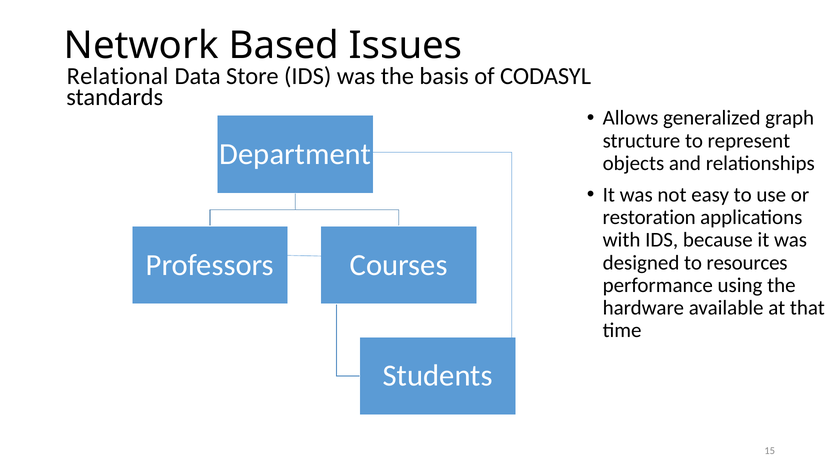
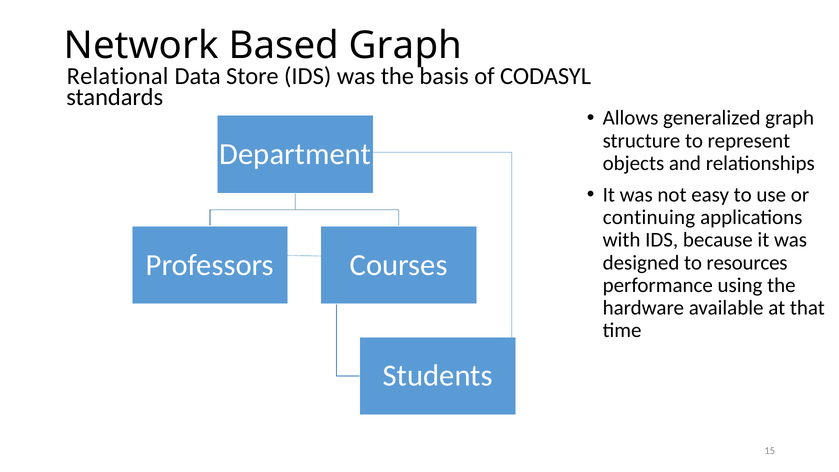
Based Issues: Issues -> Graph
restoration: restoration -> continuing
